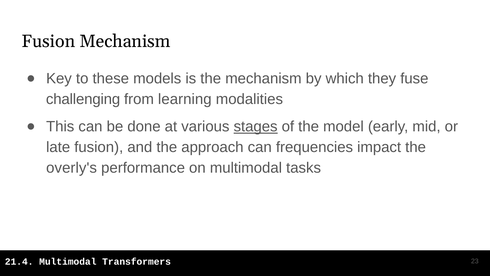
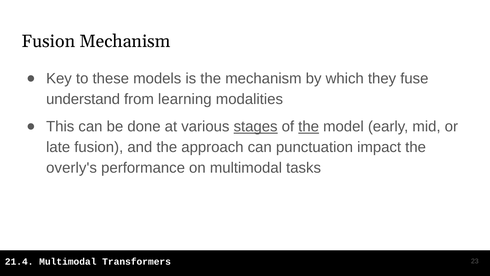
challenging: challenging -> understand
the at (309, 127) underline: none -> present
frequencies: frequencies -> punctuation
